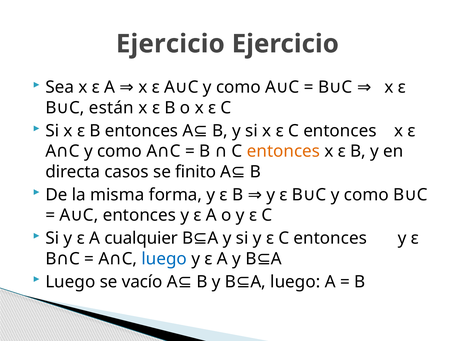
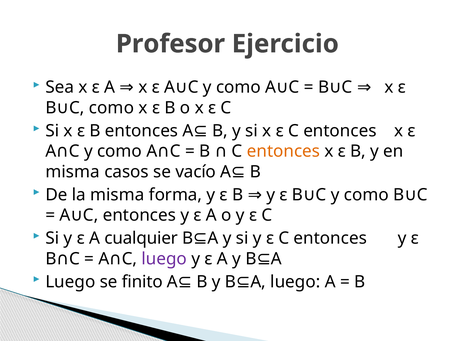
Ejercicio at (170, 44): Ejercicio -> Profesor
C están: están -> como
directa at (73, 172): directa -> misma
finito: finito -> vacío
luego at (164, 259) colour: blue -> purple
vacío: vacío -> finito
